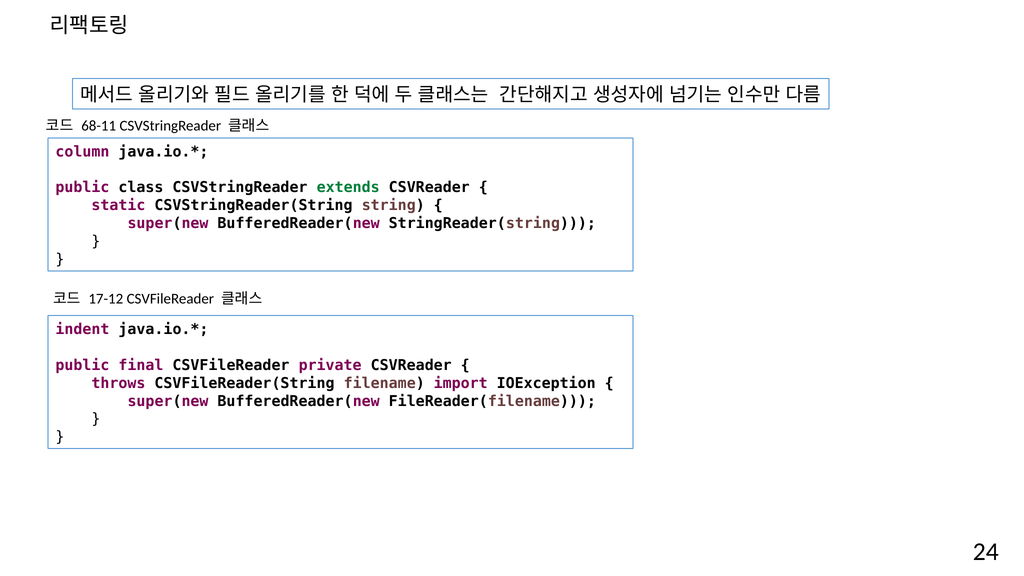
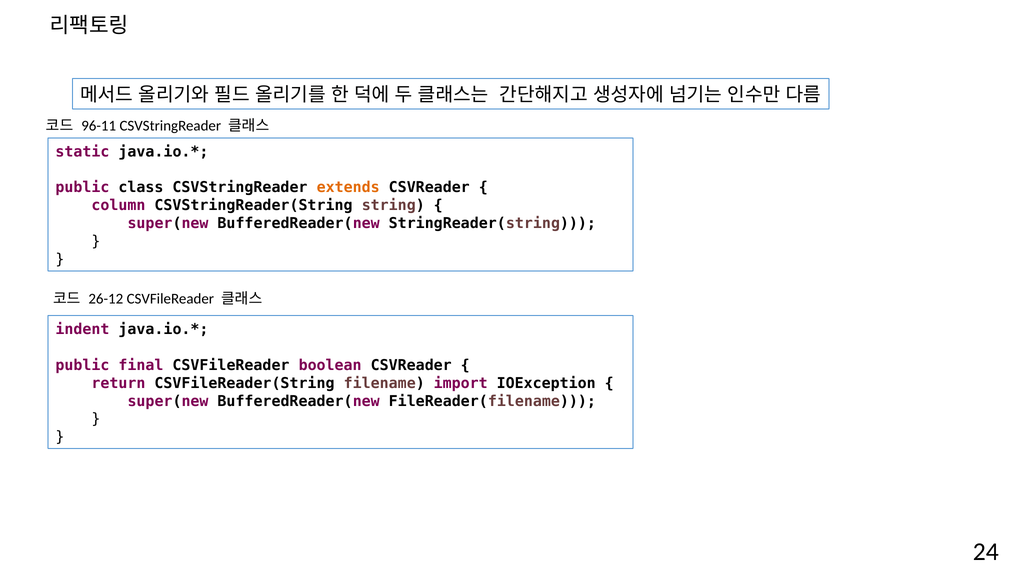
68-11: 68-11 -> 96-11
column: column -> static
extends colour: green -> orange
static: static -> column
17-12: 17-12 -> 26-12
private: private -> boolean
throws: throws -> return
